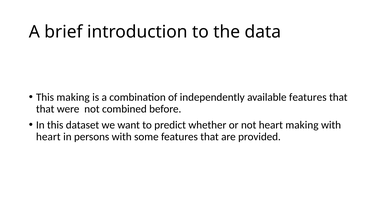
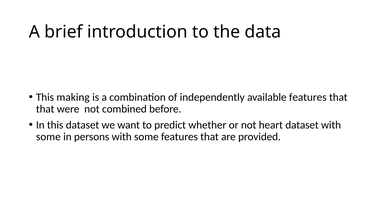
heart making: making -> dataset
heart at (48, 137): heart -> some
